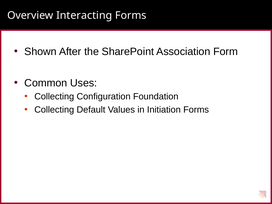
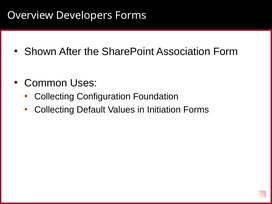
Interacting: Interacting -> Developers
